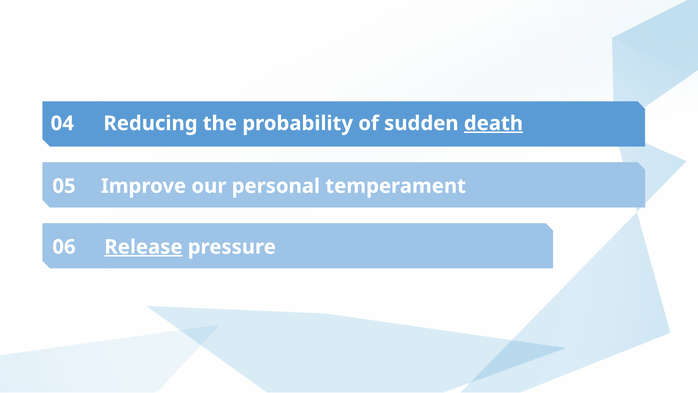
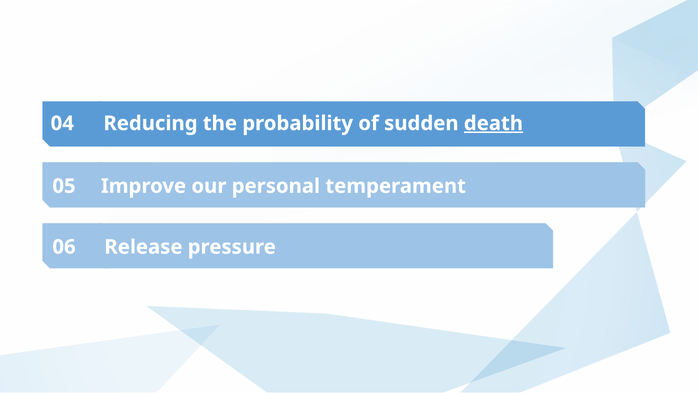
Release underline: present -> none
